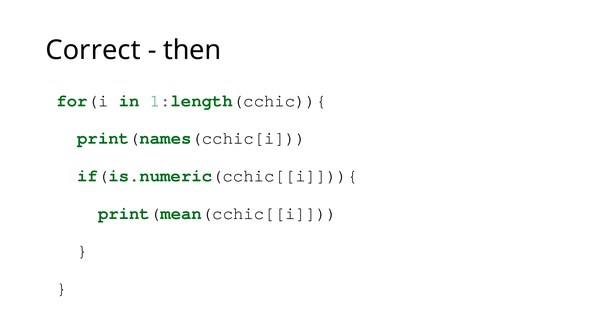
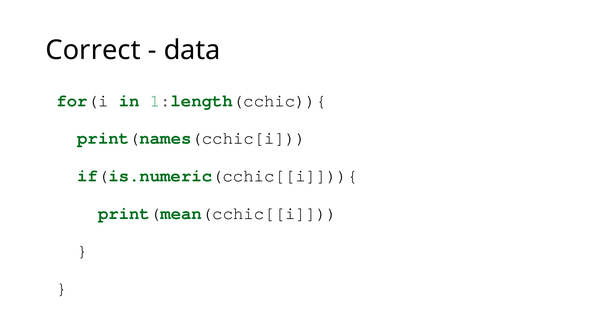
then: then -> data
